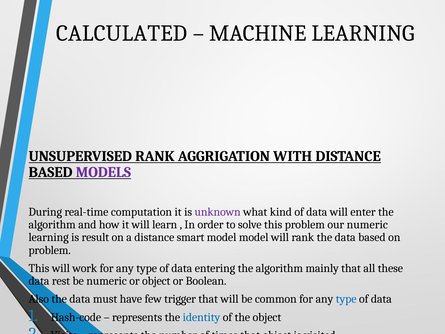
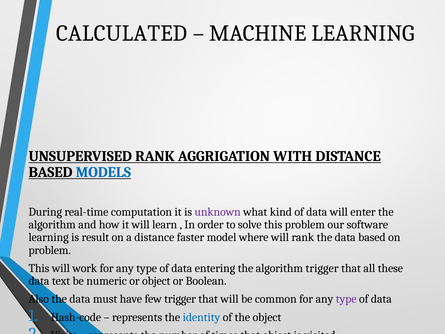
MODELS colour: purple -> blue
our numeric: numeric -> software
smart: smart -> faster
model model: model -> where
algorithm mainly: mainly -> trigger
rest: rest -> text
type at (346, 299) colour: blue -> purple
